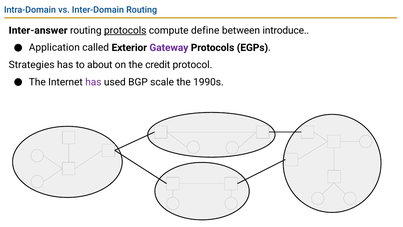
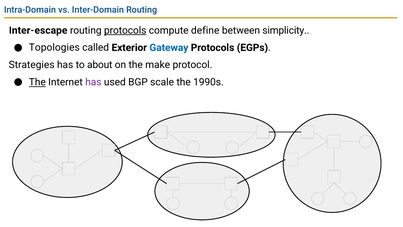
Inter-answer: Inter-answer -> Inter-escape
introduce: introduce -> simplicity
Application: Application -> Topologies
Gateway colour: purple -> blue
credit: credit -> make
The at (37, 82) underline: none -> present
